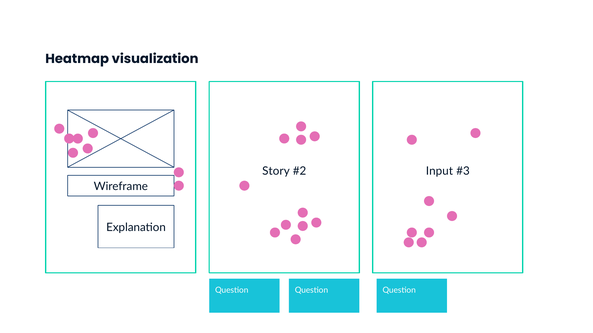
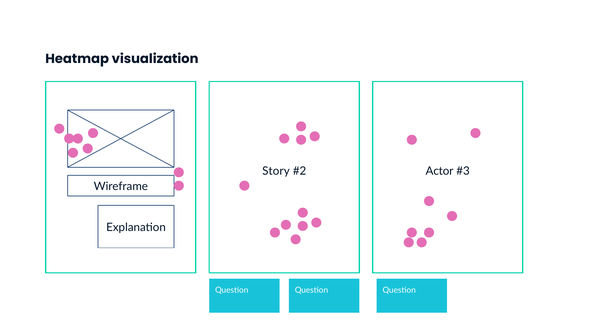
Input: Input -> Actor
